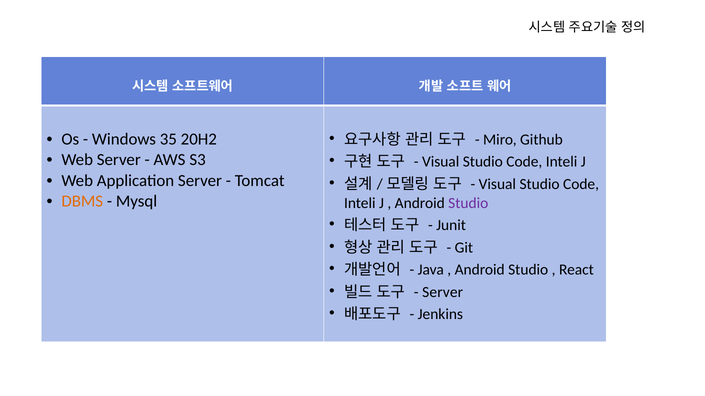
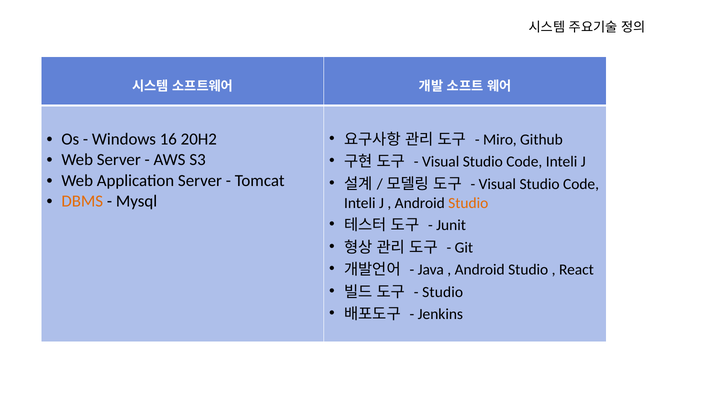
35: 35 -> 16
Studio at (468, 203) colour: purple -> orange
Server at (443, 292): Server -> Studio
